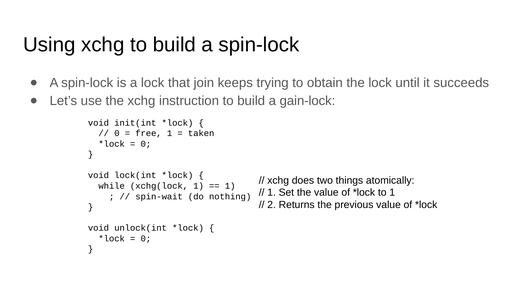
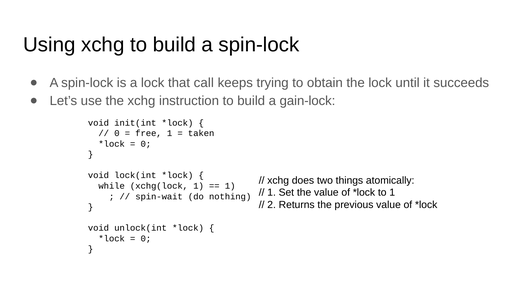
join: join -> call
